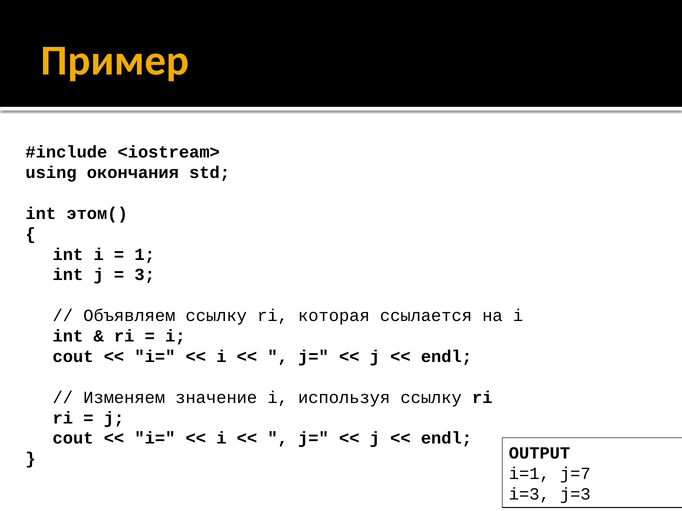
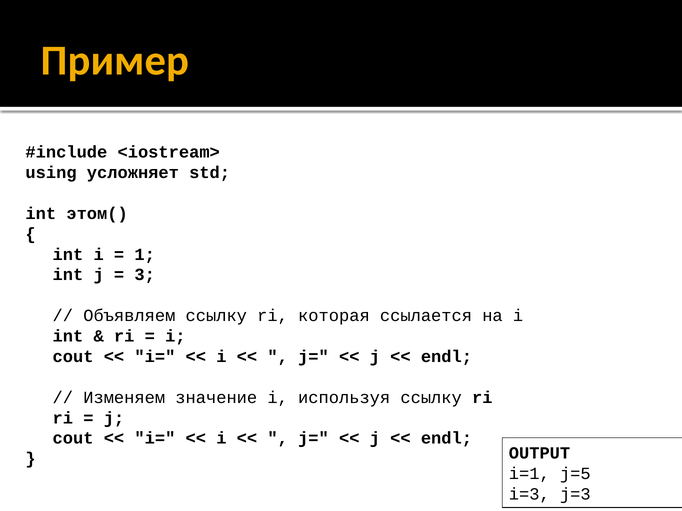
окончания: окончания -> усложняет
j=7: j=7 -> j=5
